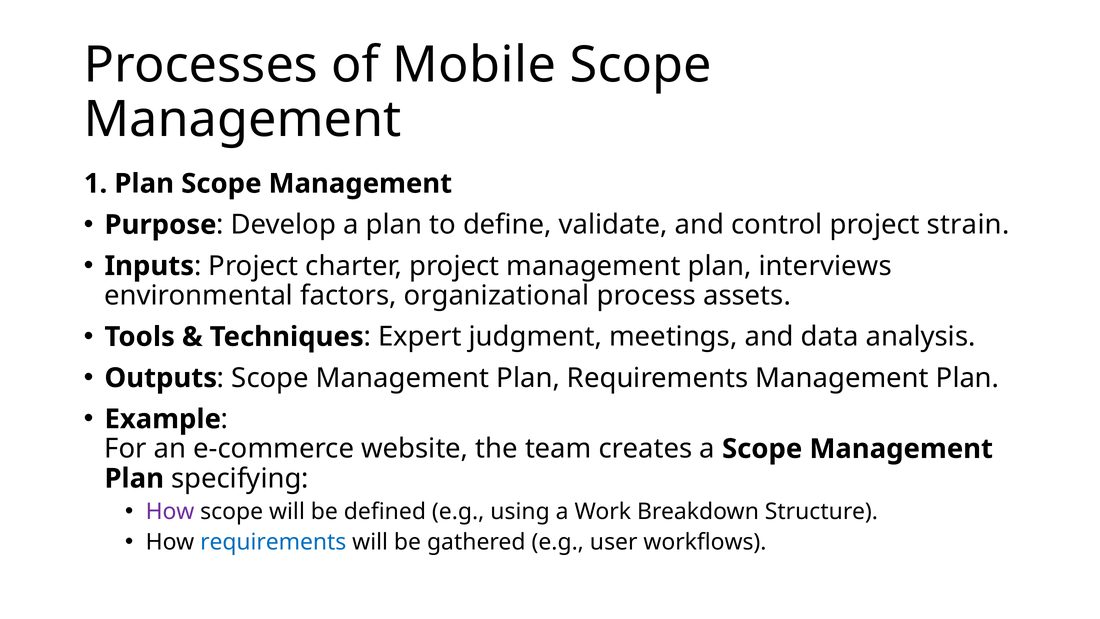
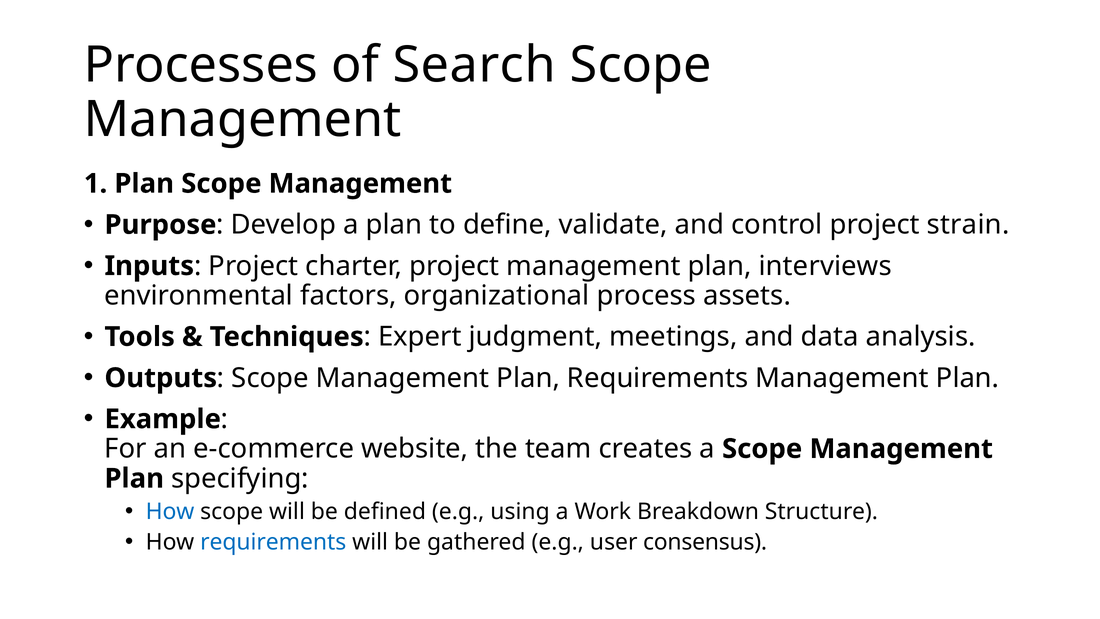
Mobile: Mobile -> Search
How at (170, 511) colour: purple -> blue
workflows: workflows -> consensus
